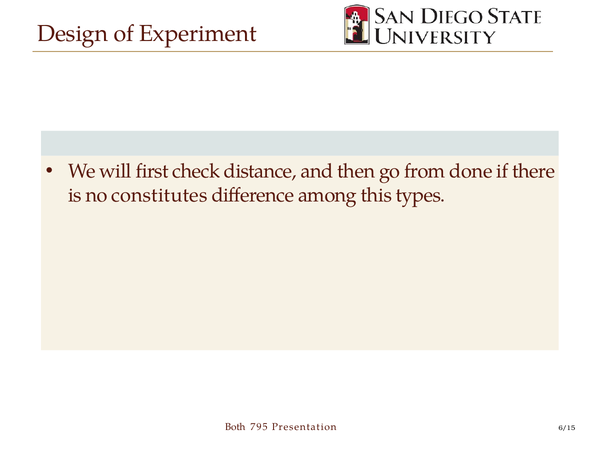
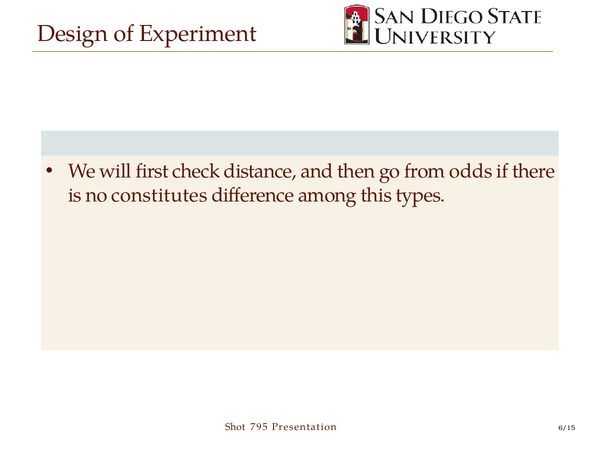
done: done -> odds
Both: Both -> Shot
